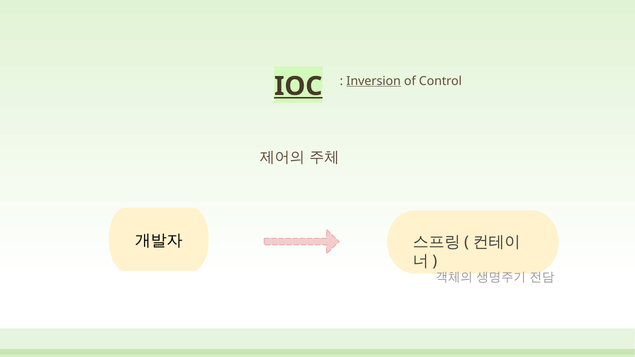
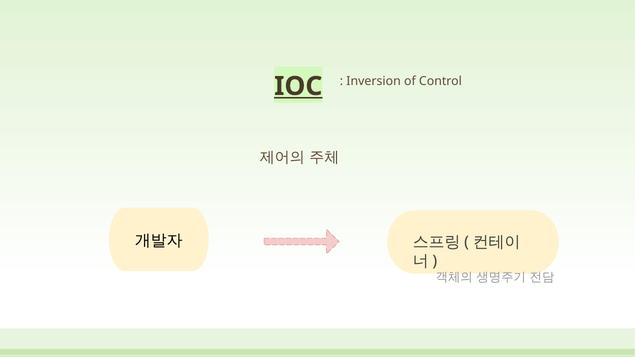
Inversion underline: present -> none
